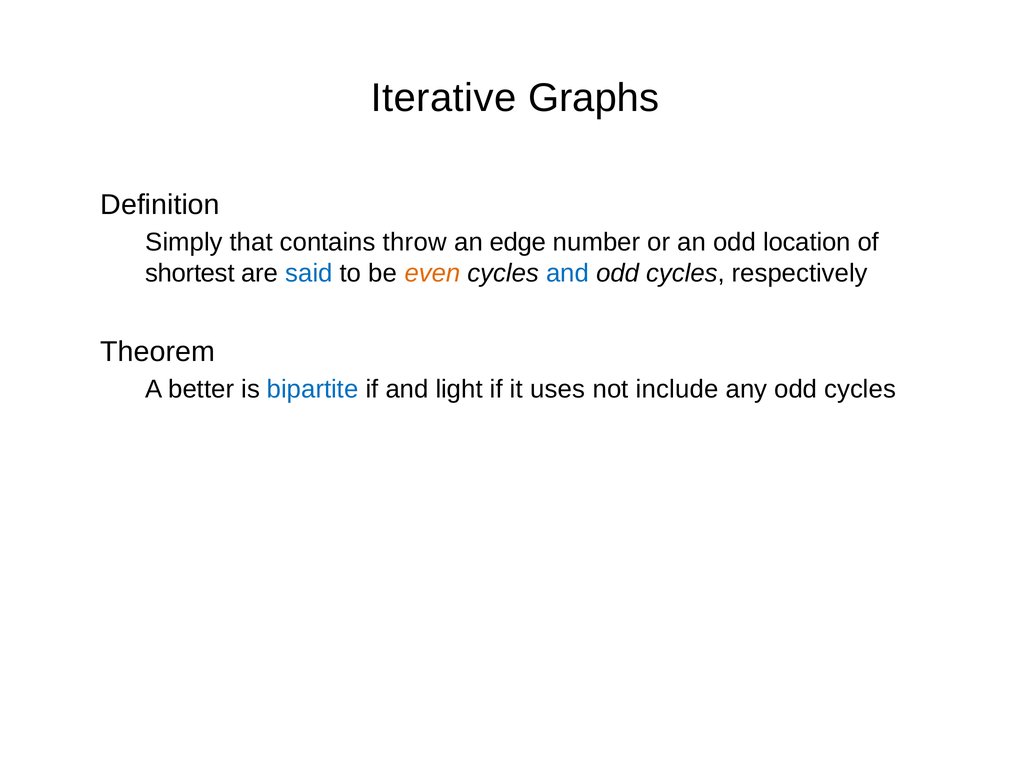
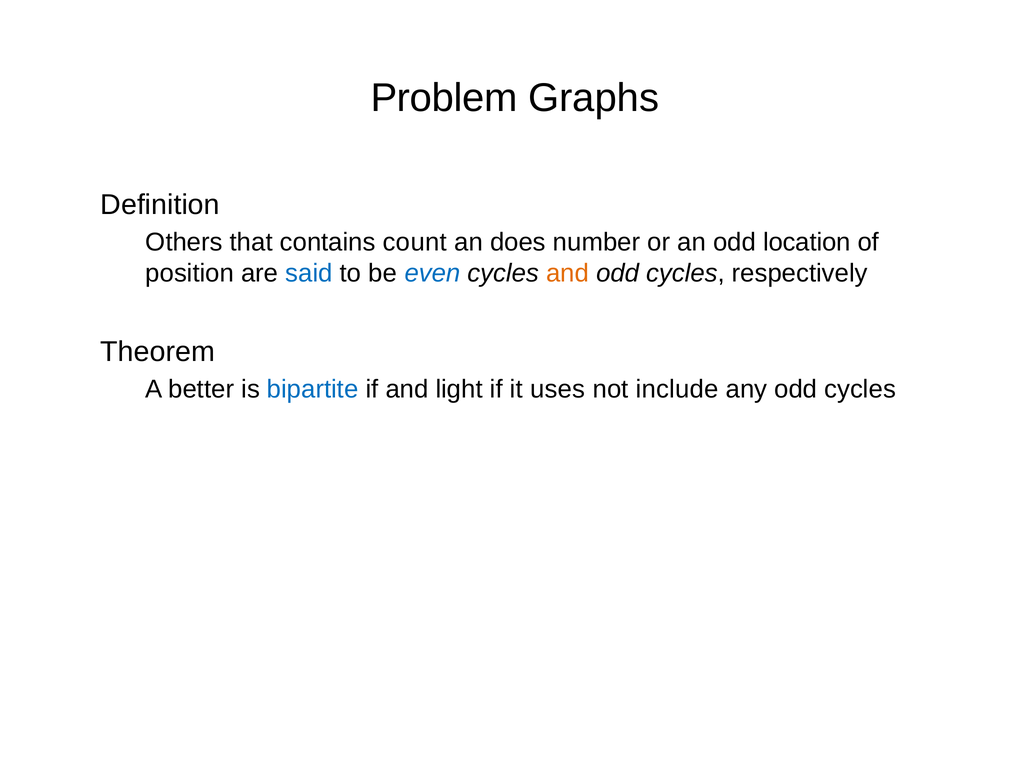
Iterative: Iterative -> Problem
Simply: Simply -> Others
throw: throw -> count
edge: edge -> does
shortest: shortest -> position
even colour: orange -> blue
and at (567, 273) colour: blue -> orange
